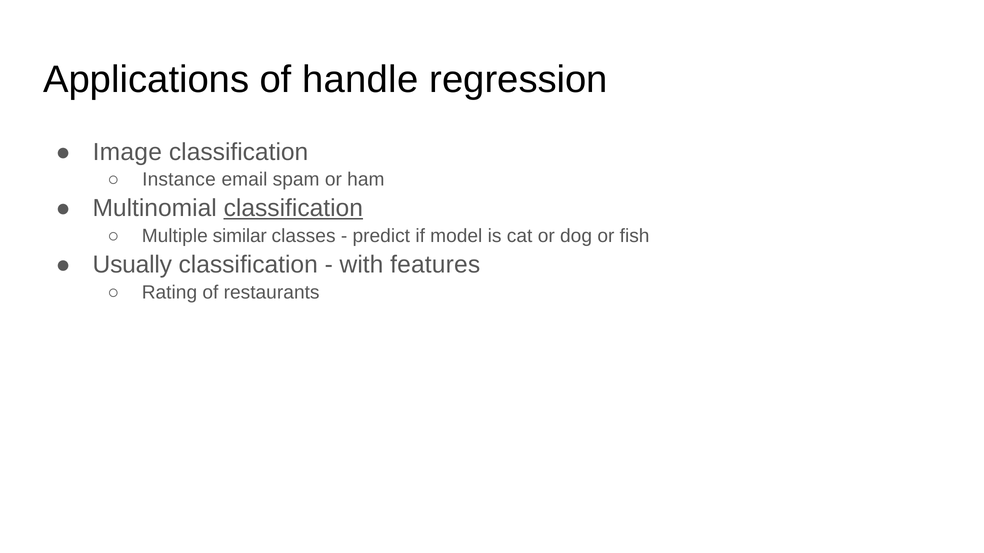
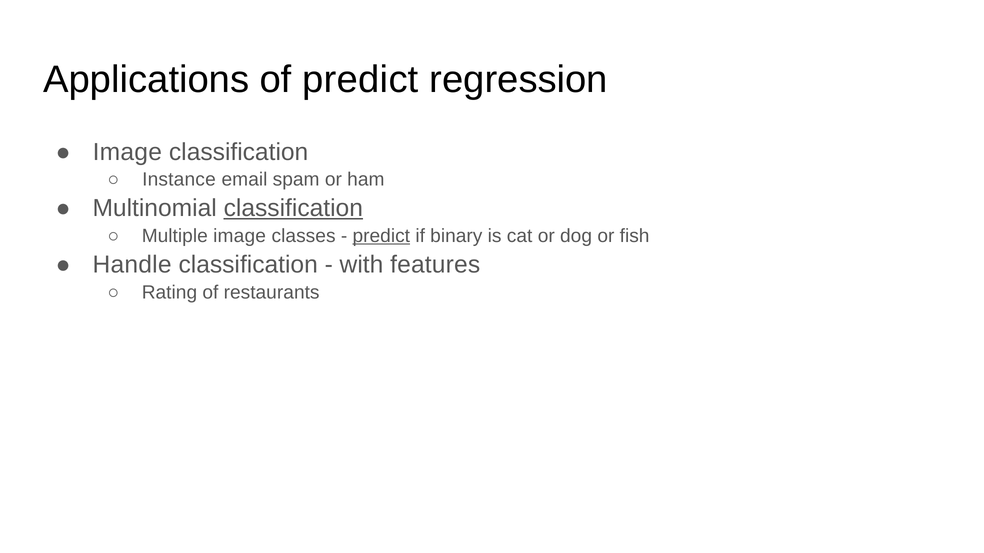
of handle: handle -> predict
Multiple similar: similar -> image
predict at (381, 236) underline: none -> present
model: model -> binary
Usually: Usually -> Handle
